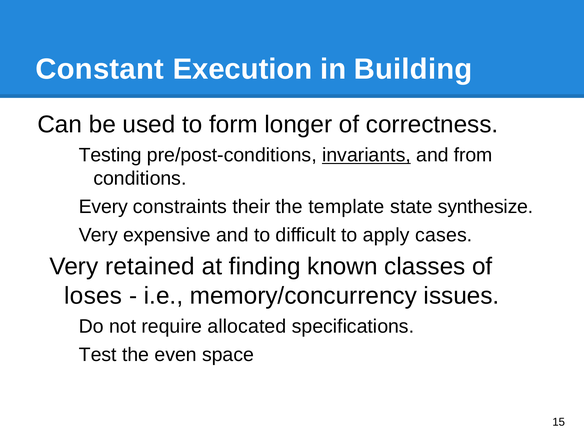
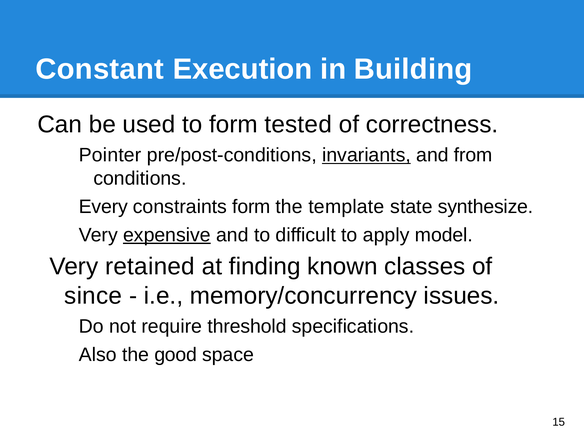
longer: longer -> tested
Testing: Testing -> Pointer
constraints their: their -> form
expensive underline: none -> present
cases: cases -> model
loses: loses -> since
allocated: allocated -> threshold
Test: Test -> Also
even: even -> good
